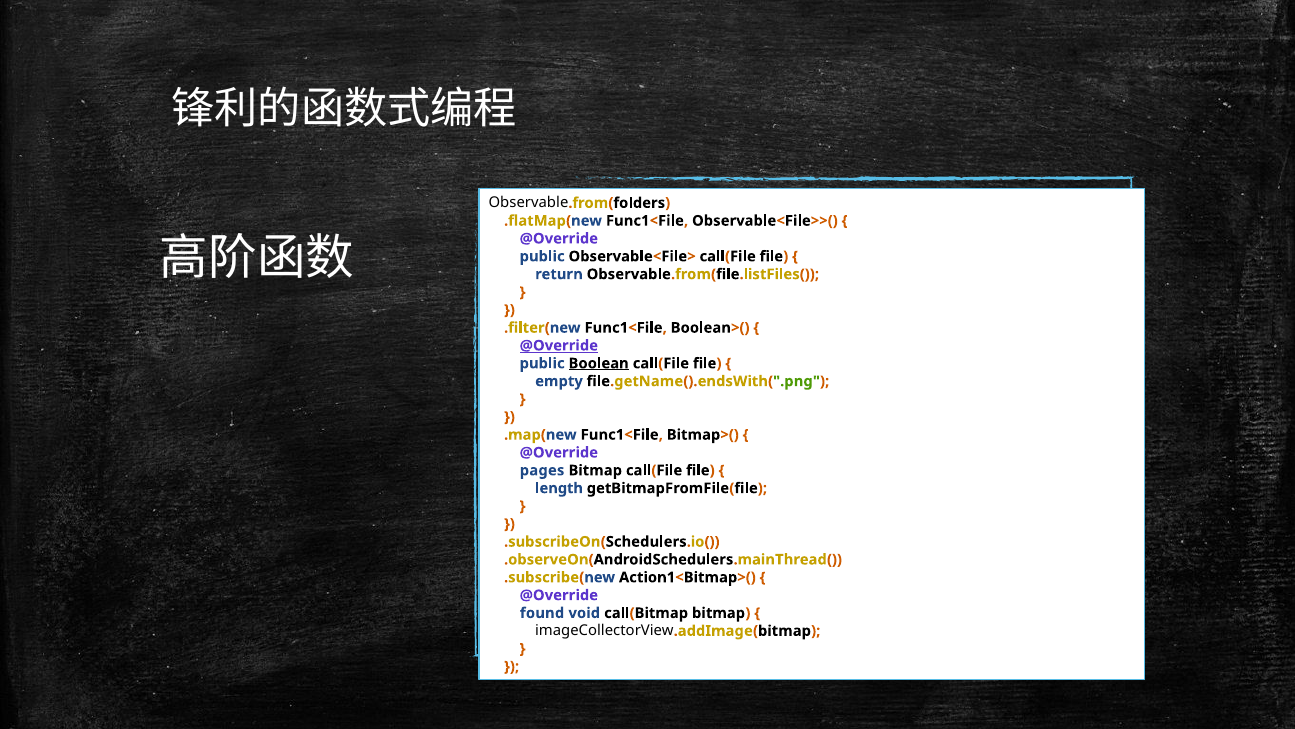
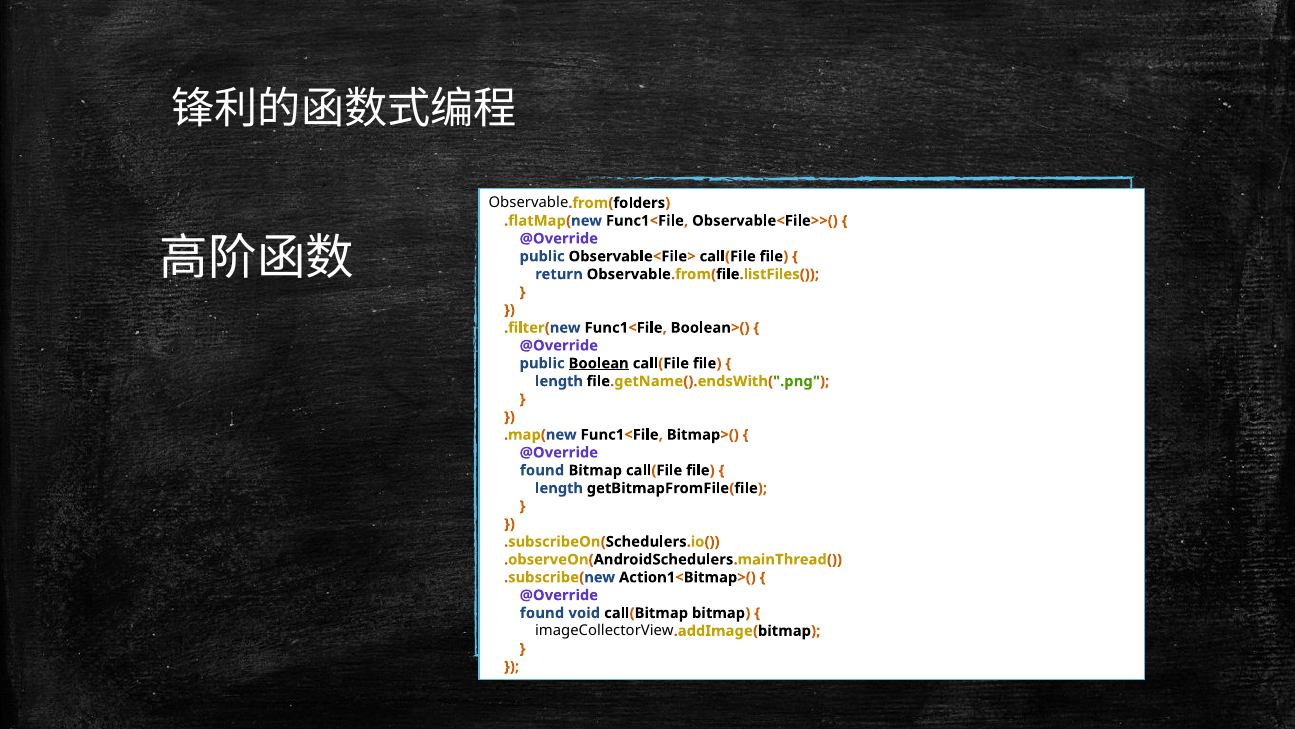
@Override at (559, 345) underline: present -> none
empty at (559, 381): empty -> length
pages at (542, 470): pages -> found
